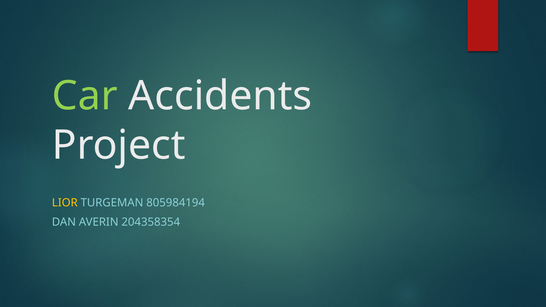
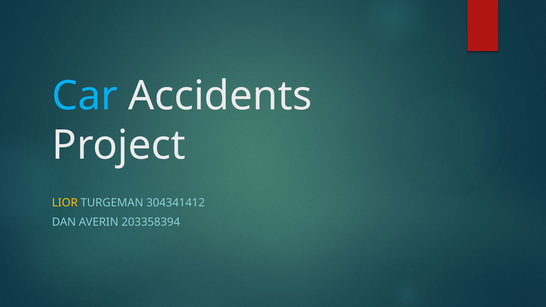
Car colour: light green -> light blue
805984194: 805984194 -> 304341412
204358354: 204358354 -> 203358394
